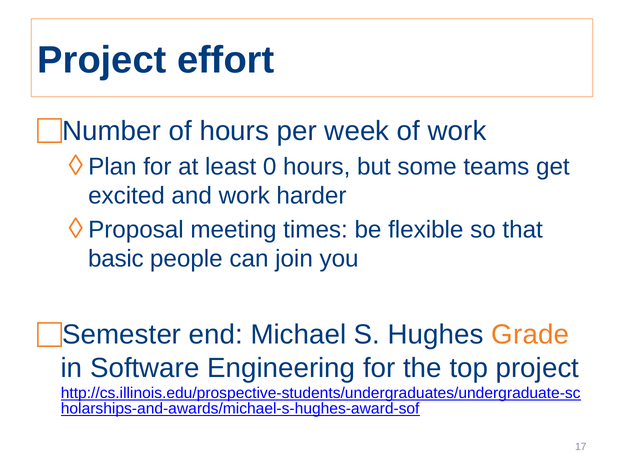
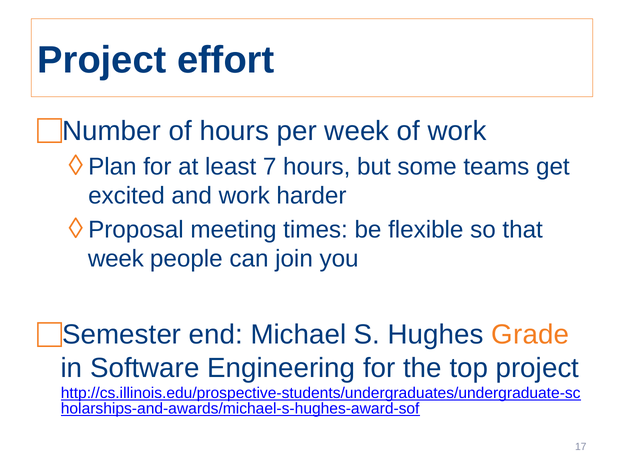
0: 0 -> 7
basic at (116, 259): basic -> week
